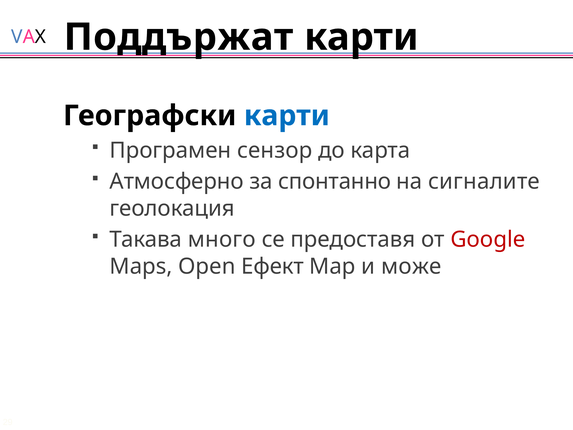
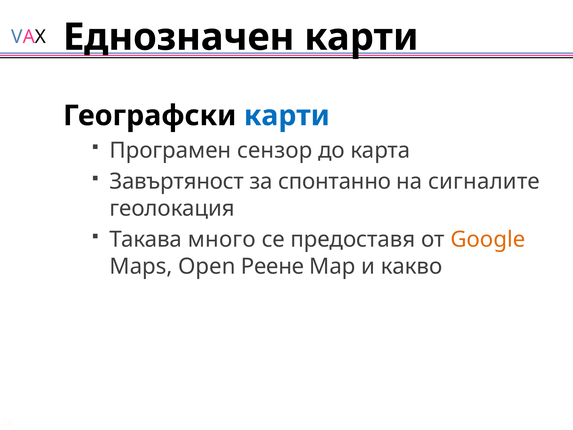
Поддържат: Поддържат -> Еднозначен
Атмосферно: Атмосферно -> Завъртяност
Google colour: red -> orange
Ефект: Ефект -> Реене
може: може -> какво
